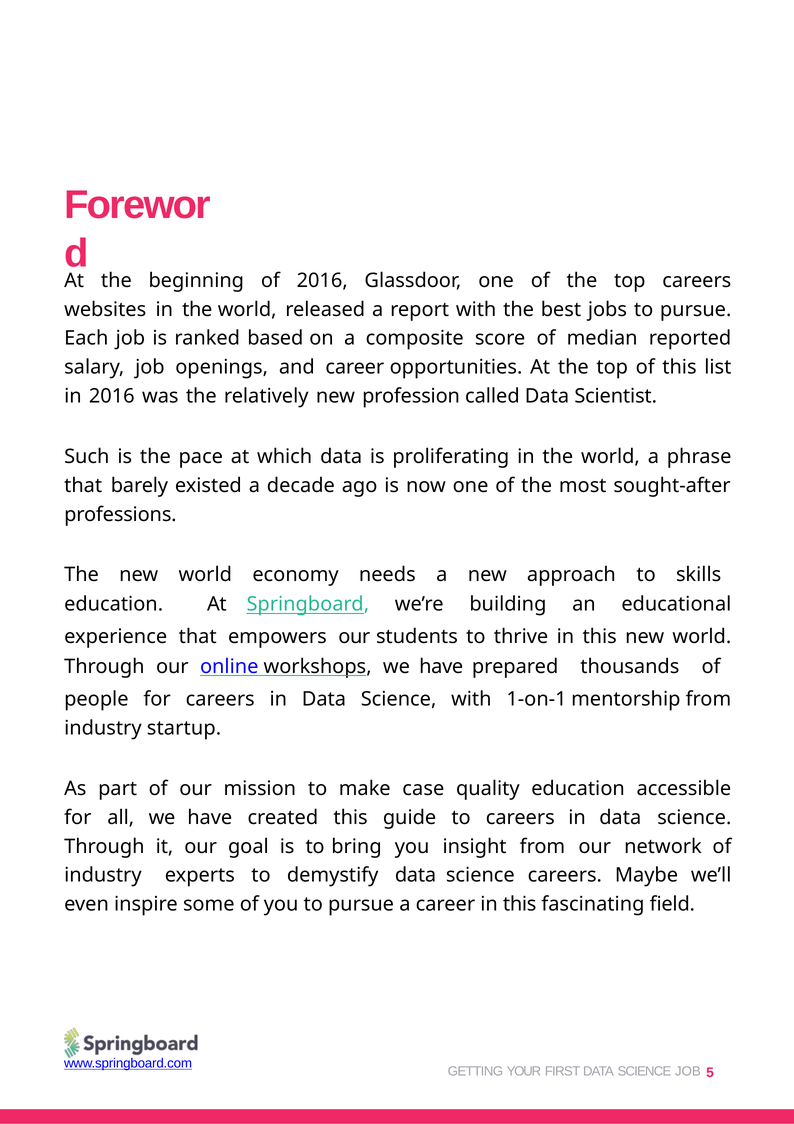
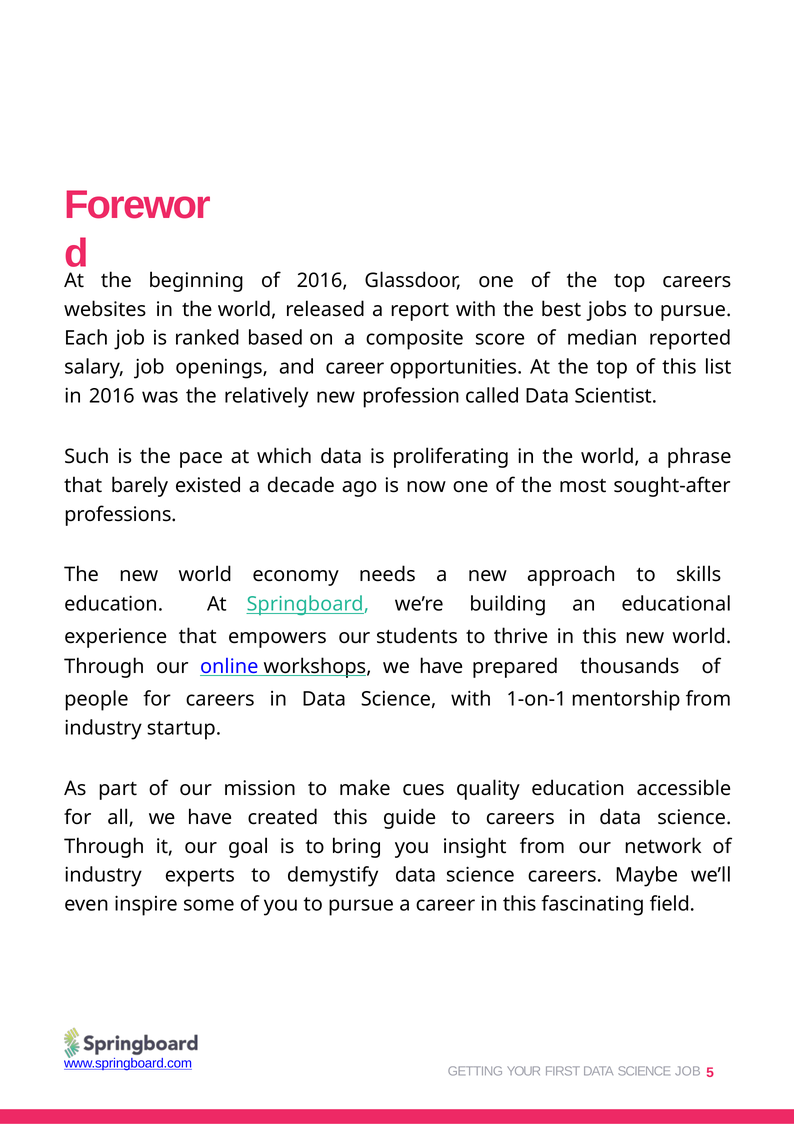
case: case -> cues
